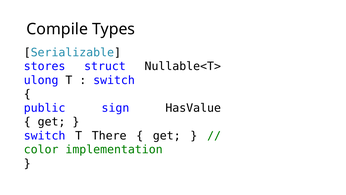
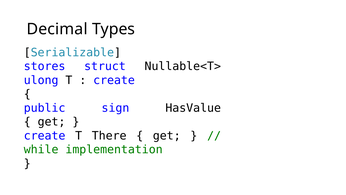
Compile: Compile -> Decimal
switch at (114, 80): switch -> create
switch at (45, 135): switch -> create
color: color -> while
